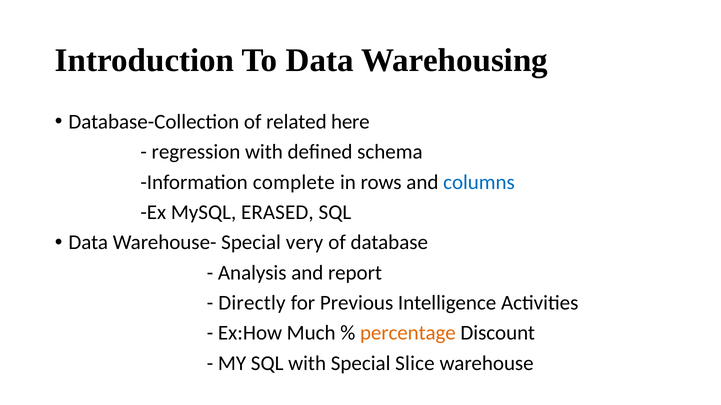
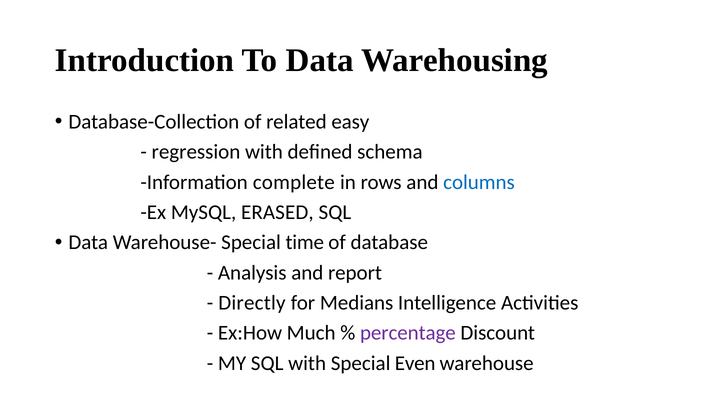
here: here -> easy
very: very -> time
Previous: Previous -> Medians
percentage colour: orange -> purple
Slice: Slice -> Even
